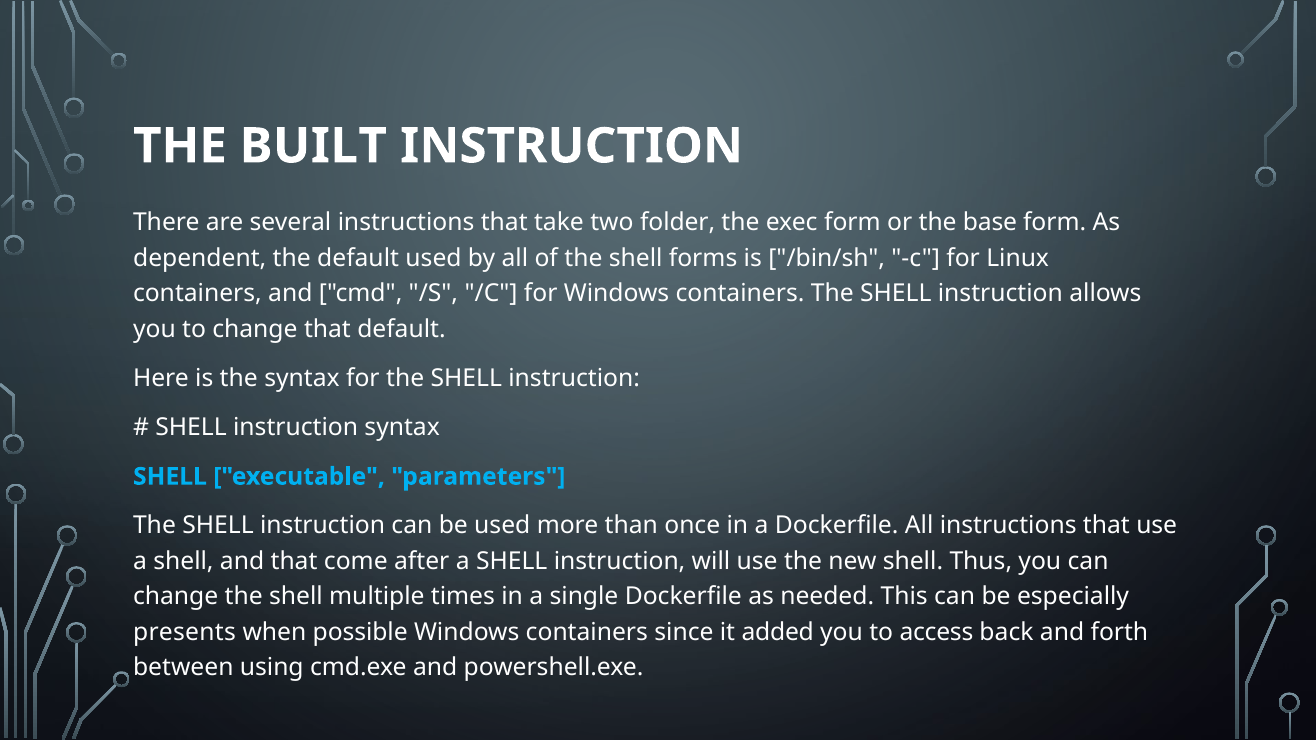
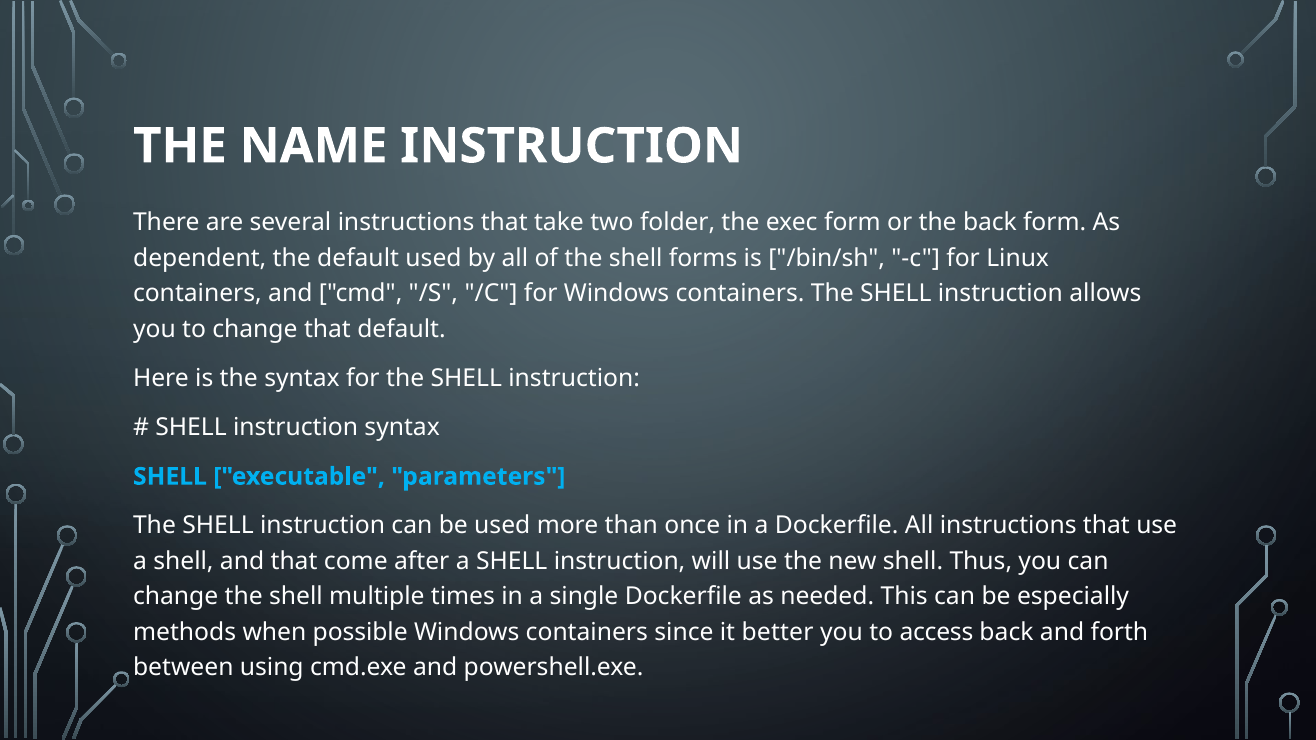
BUILT: BUILT -> NAME
the base: base -> back
presents: presents -> methods
added: added -> better
